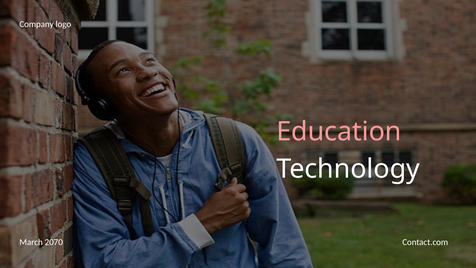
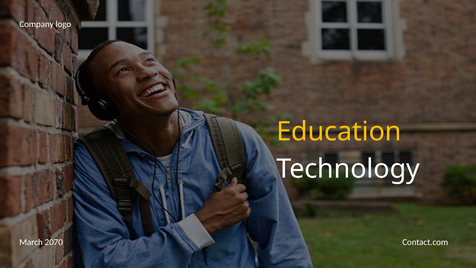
Education colour: pink -> yellow
